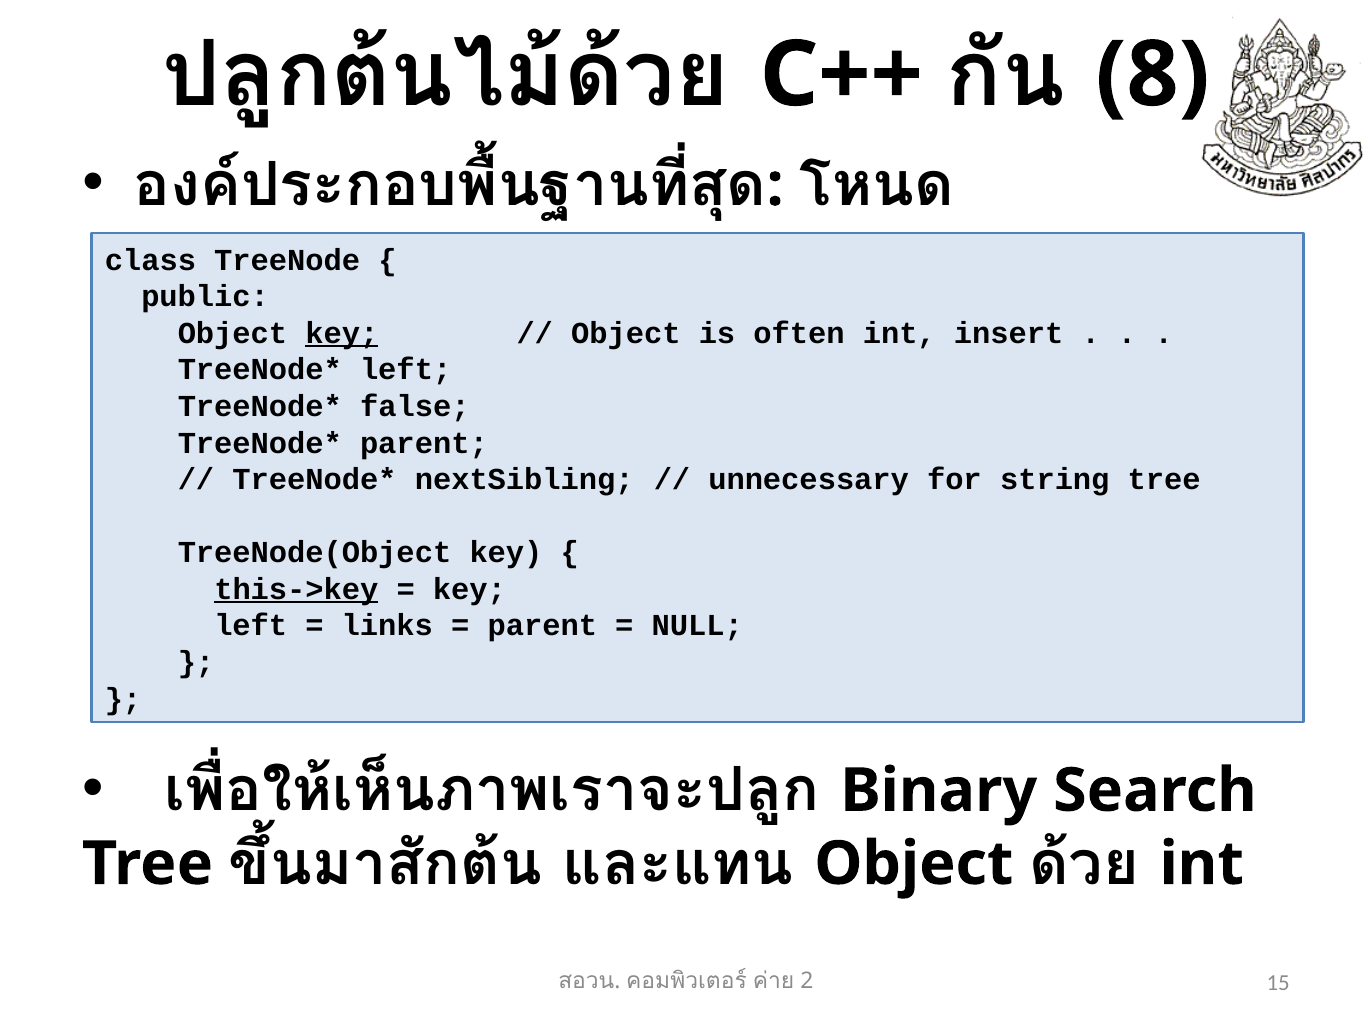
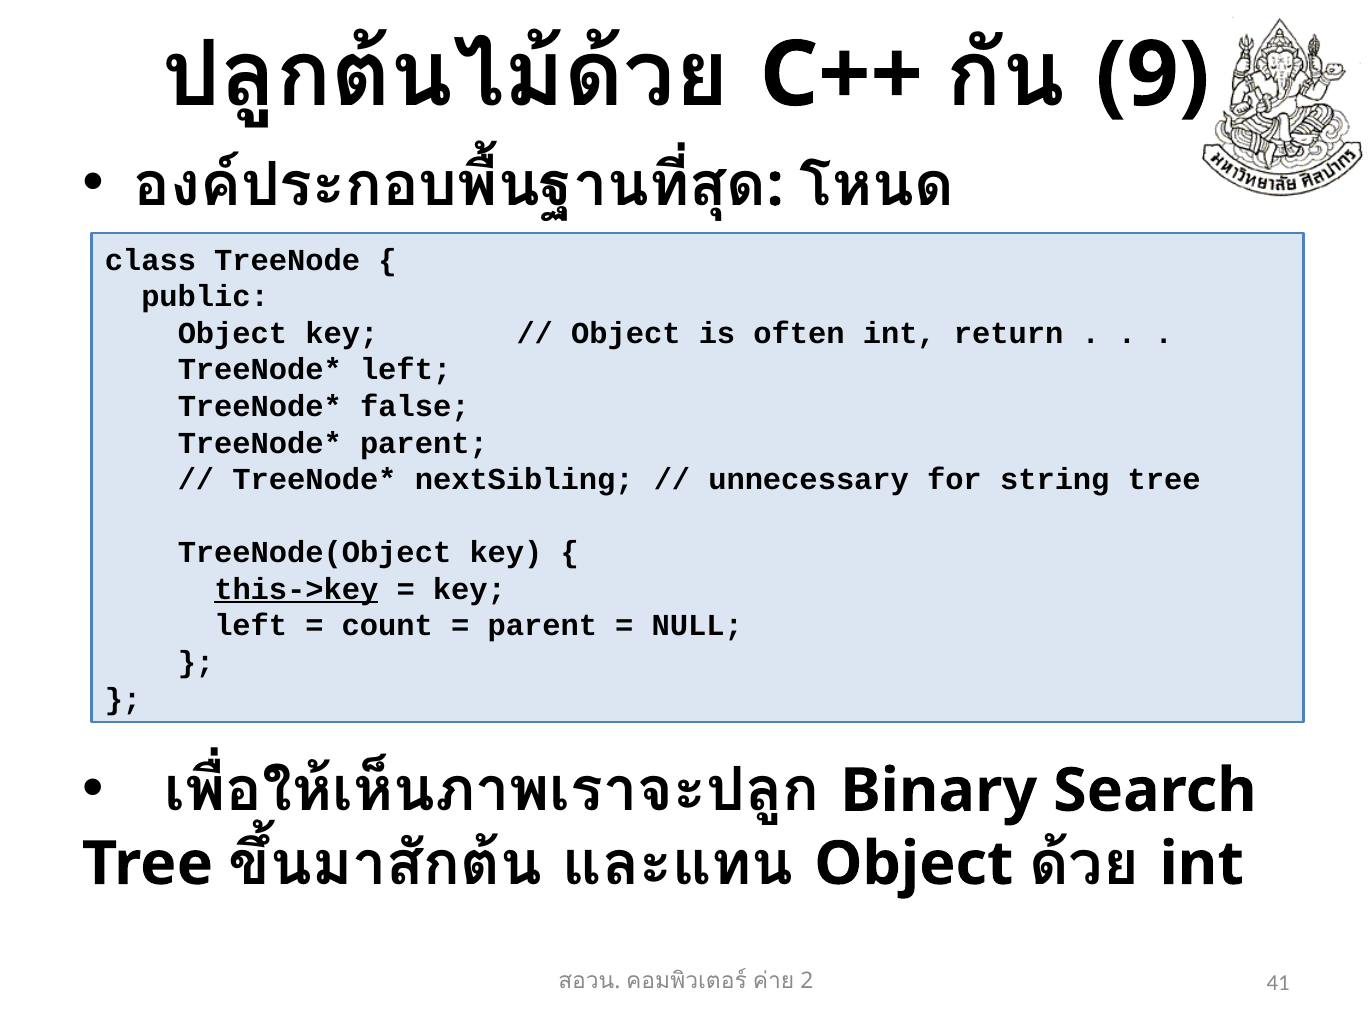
8: 8 -> 9
key at (342, 333) underline: present -> none
insert: insert -> return
links: links -> count
15: 15 -> 41
